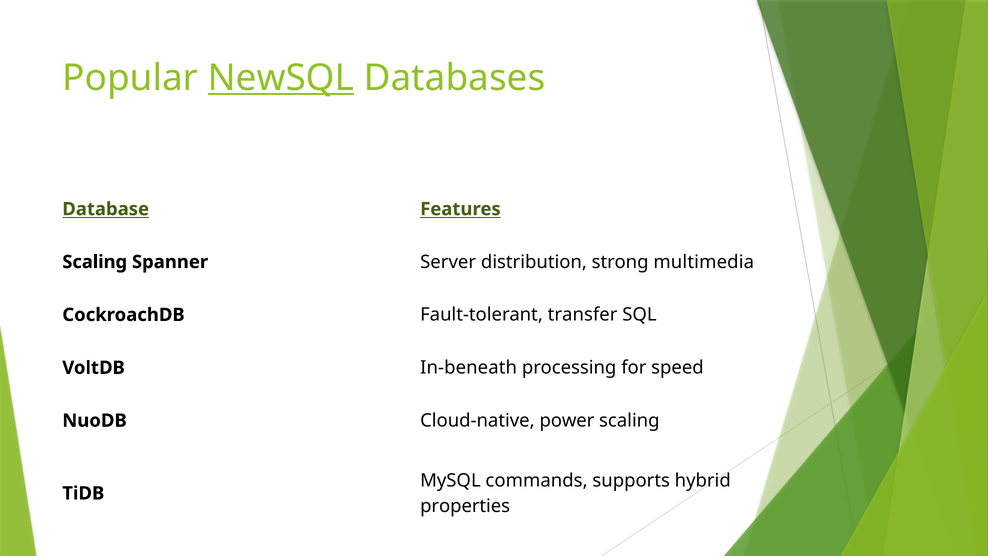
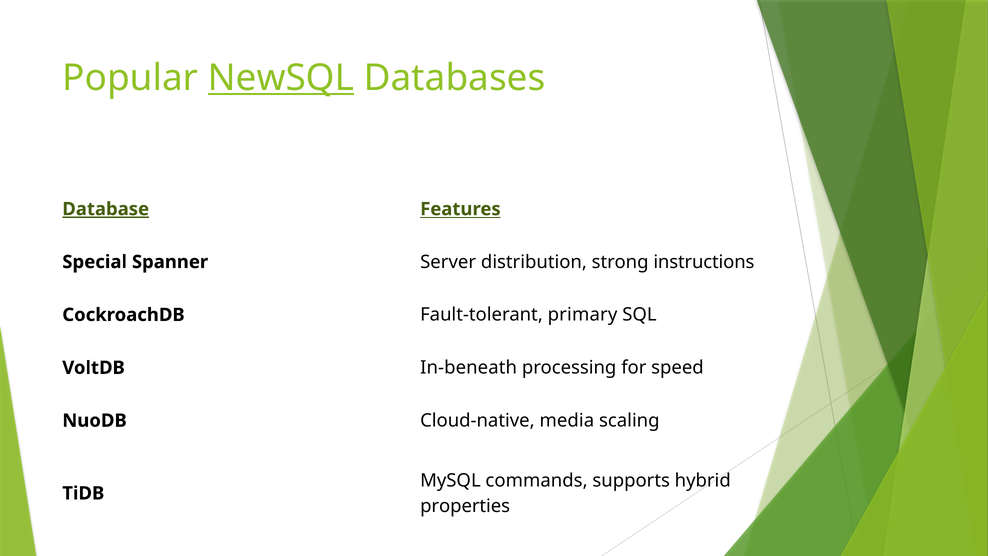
Database underline: none -> present
Scaling at (95, 262): Scaling -> Special
multimedia: multimedia -> instructions
transfer: transfer -> primary
power: power -> media
